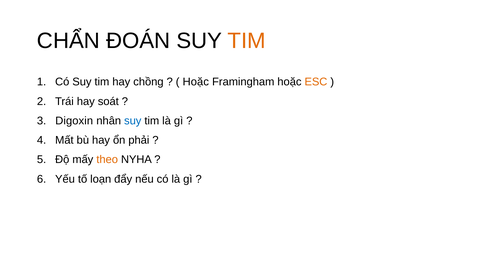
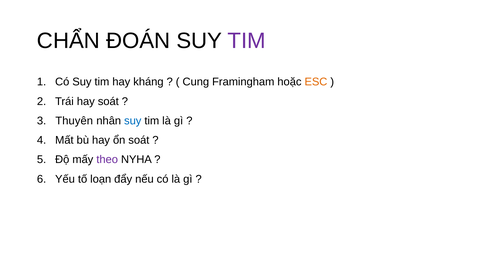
TIM at (247, 41) colour: orange -> purple
chồng: chồng -> kháng
Hoặc at (196, 82): Hoặc -> Cung
Digoxin: Digoxin -> Thuyên
ổn phải: phải -> soát
theo colour: orange -> purple
